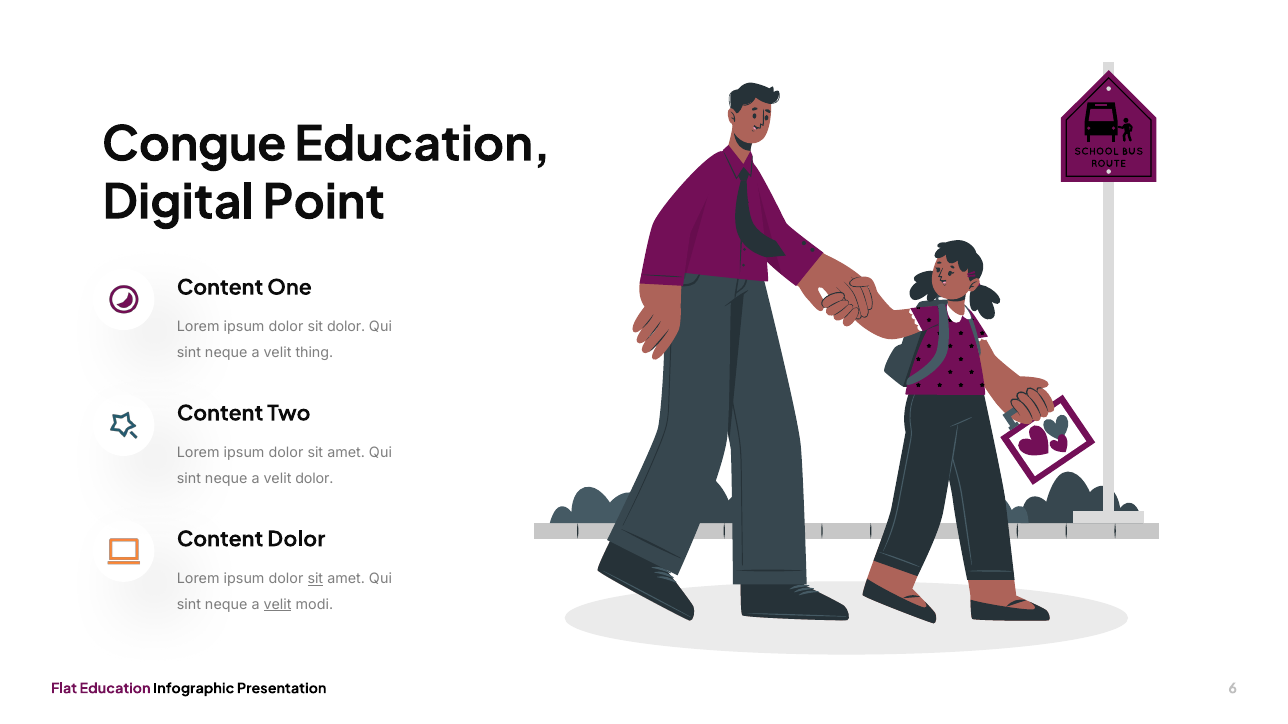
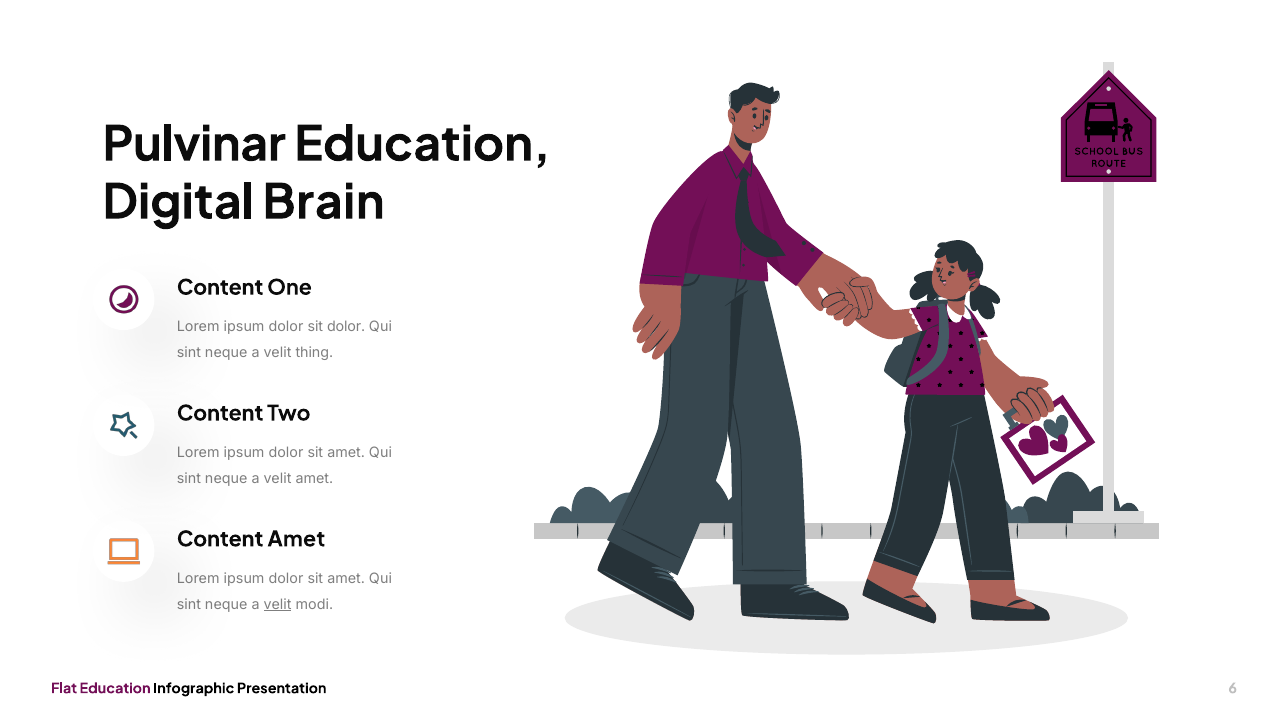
Congue: Congue -> Pulvinar
Point: Point -> Brain
velit dolor: dolor -> amet
Dolor at (296, 540): Dolor -> Amet
sit at (315, 579) underline: present -> none
